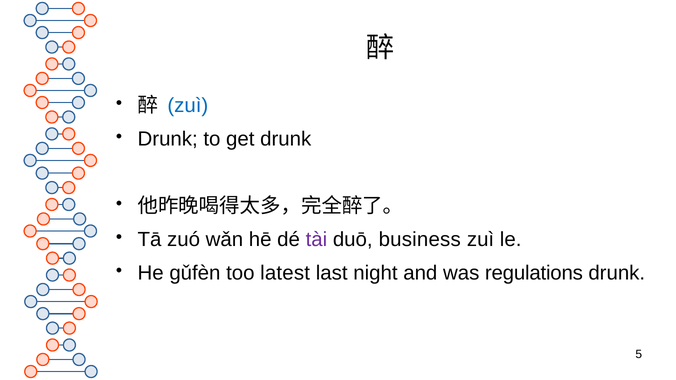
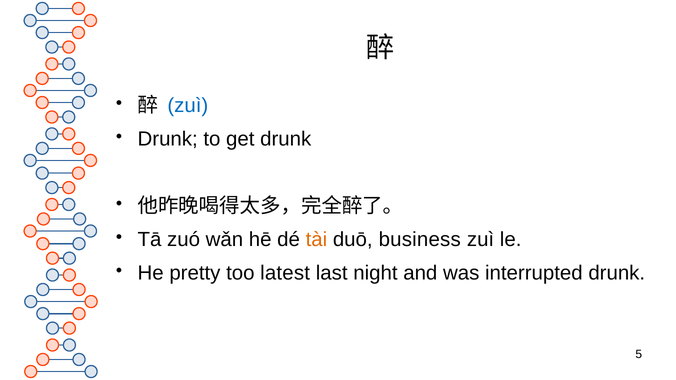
tài colour: purple -> orange
gǔfèn: gǔfèn -> pretty
regulations: regulations -> interrupted
